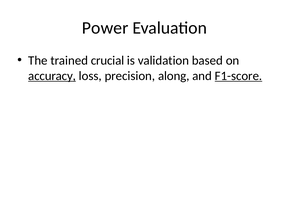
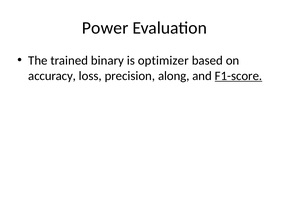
crucial: crucial -> binary
validation: validation -> optimizer
accuracy underline: present -> none
